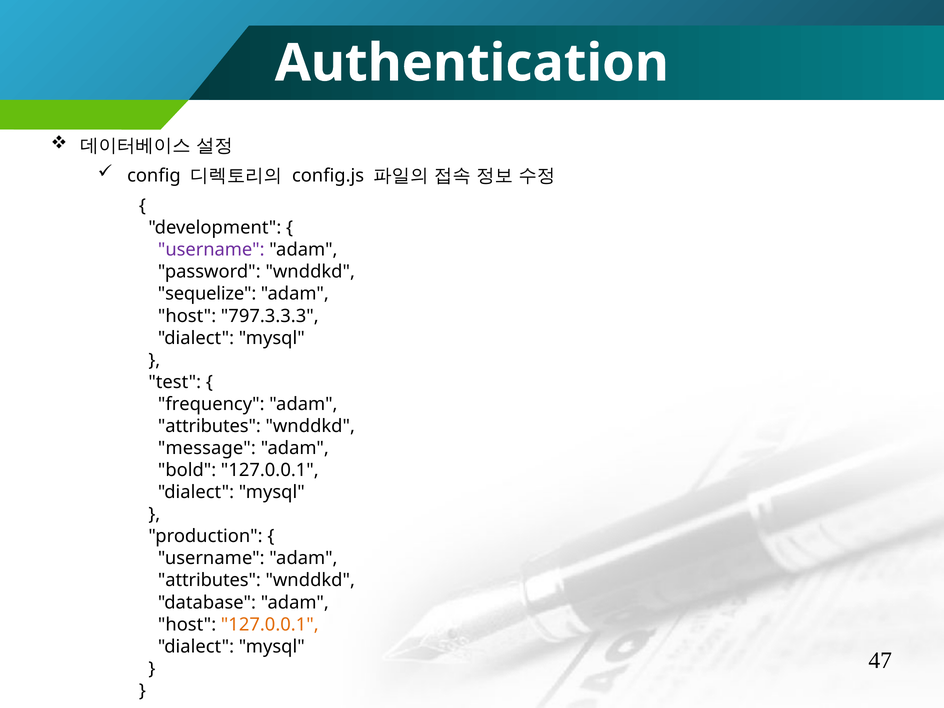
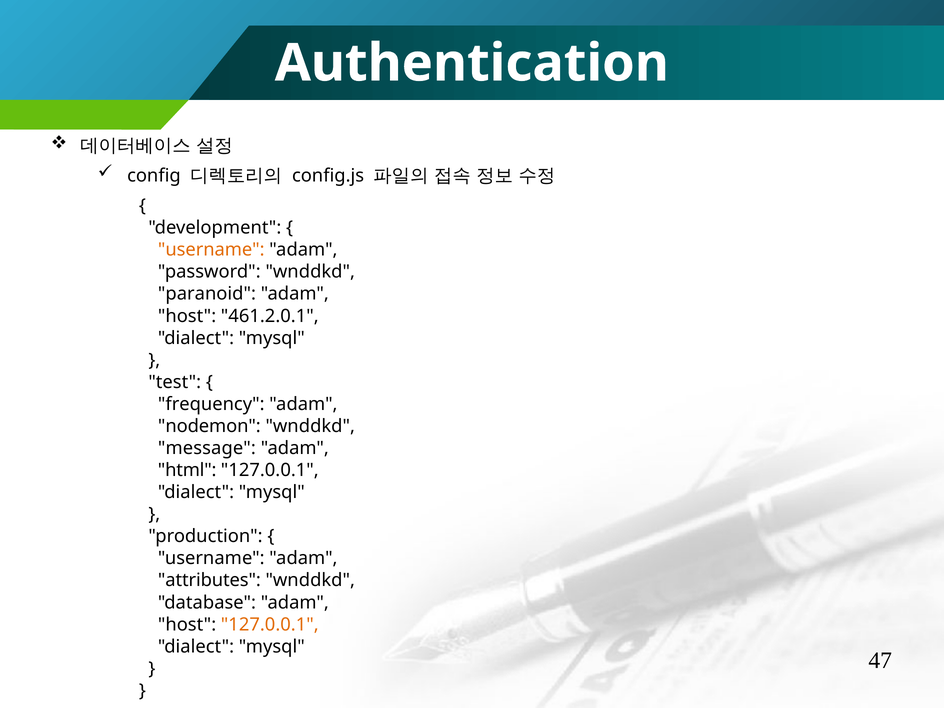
username at (211, 250) colour: purple -> orange
sequelize: sequelize -> paranoid
797.3.3.3: 797.3.3.3 -> 461.2.0.1
attributes at (209, 426): attributes -> nodemon
bold: bold -> html
